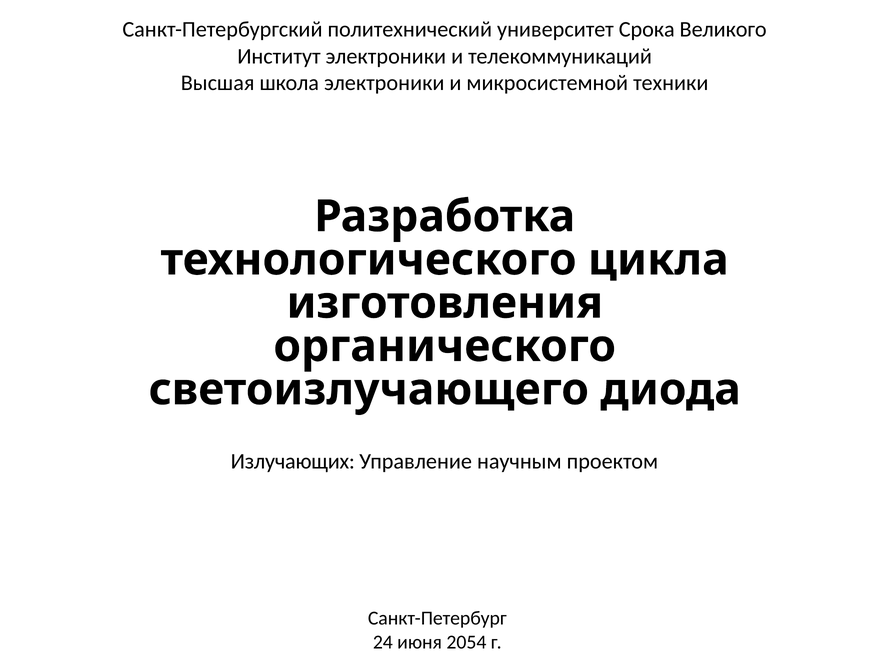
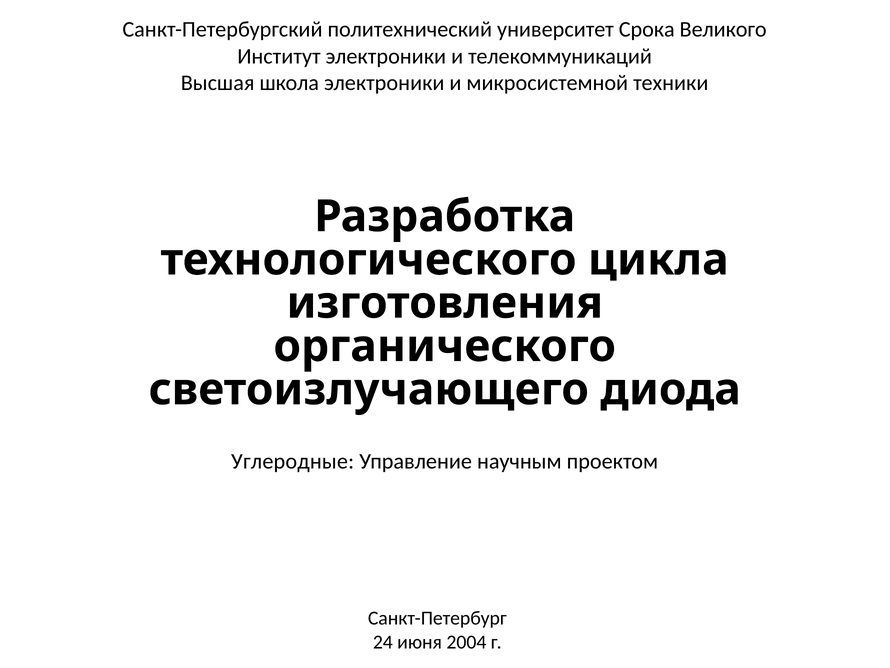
Излучающих: Излучающих -> Углеродные
2054: 2054 -> 2004
